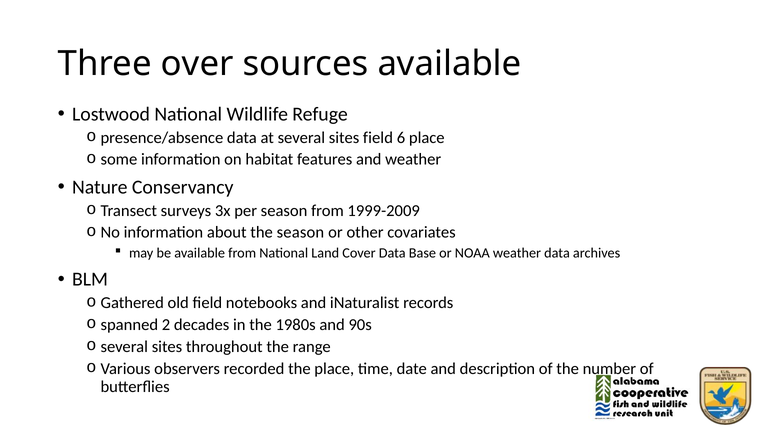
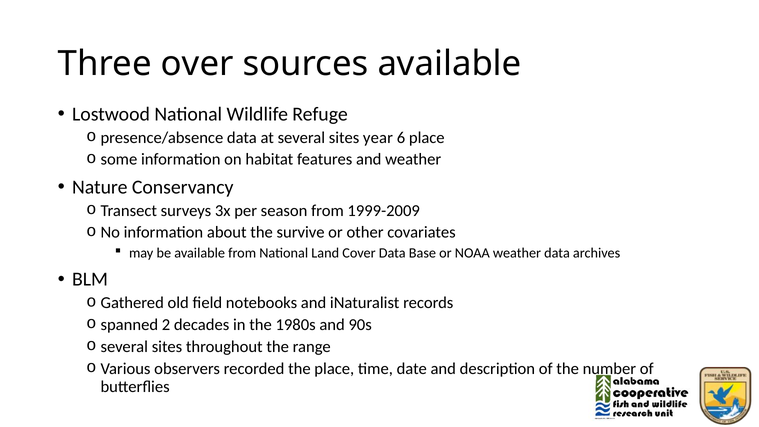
sites field: field -> year
the season: season -> survive
